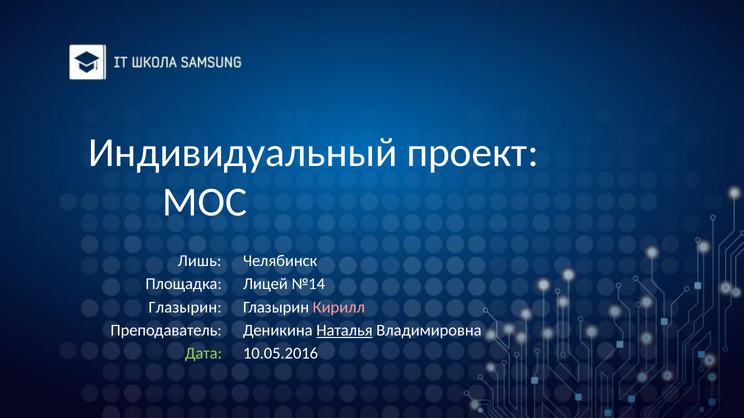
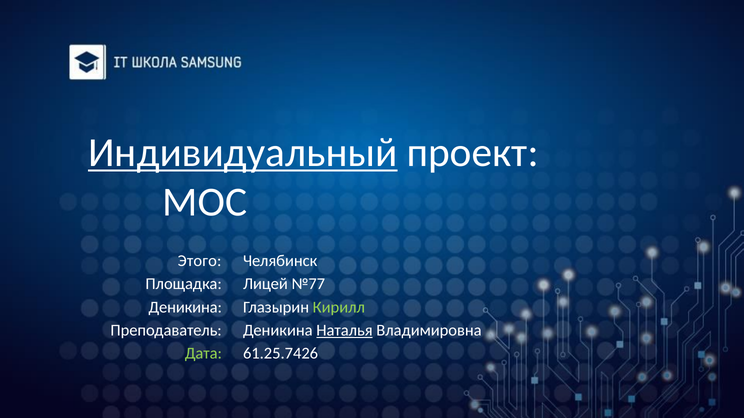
Индивидуальный underline: none -> present
Лишь: Лишь -> Этого
№14: №14 -> №77
Глазырин at (185, 308): Глазырин -> Деникина
Кирилл colour: pink -> light green
10.05.2016: 10.05.2016 -> 61.25.7426
